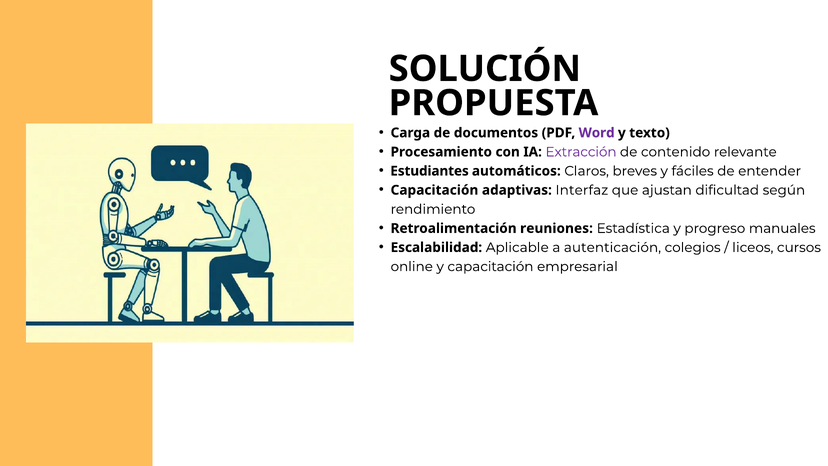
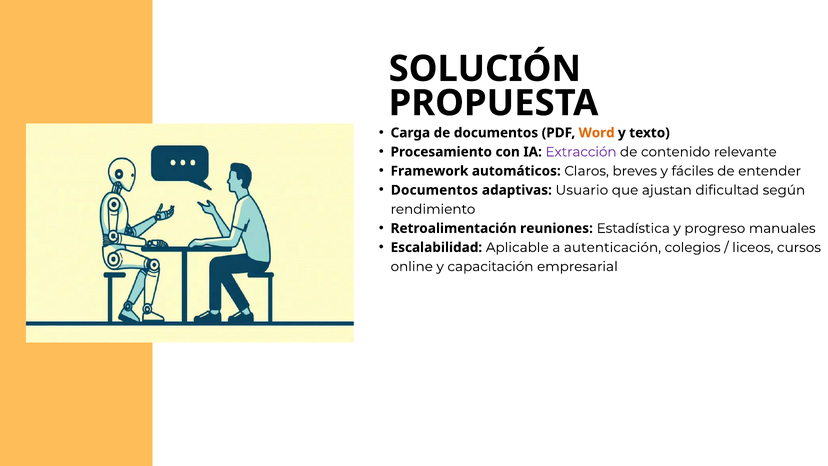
Word colour: purple -> orange
Estudiantes: Estudiantes -> Framework
Capacitación at (434, 190): Capacitación -> Documentos
Interfaz: Interfaz -> Usuario
